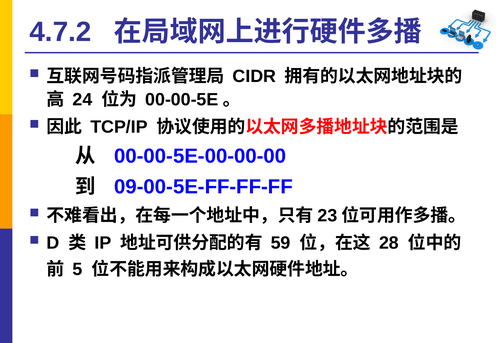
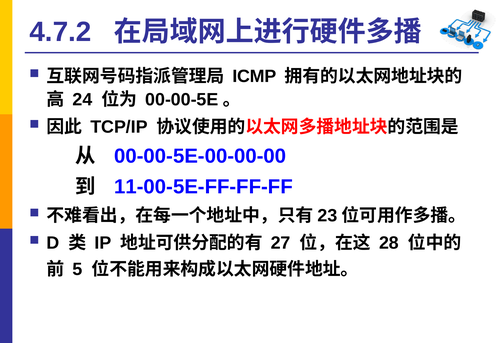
CIDR: CIDR -> ICMP
09-00-5E-FF-FF-FF: 09-00-5E-FF-FF-FF -> 11-00-5E-FF-FF-FF
59: 59 -> 27
